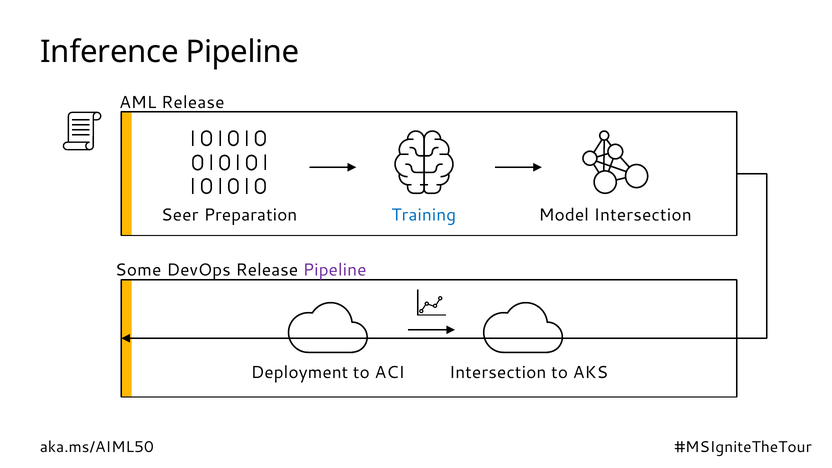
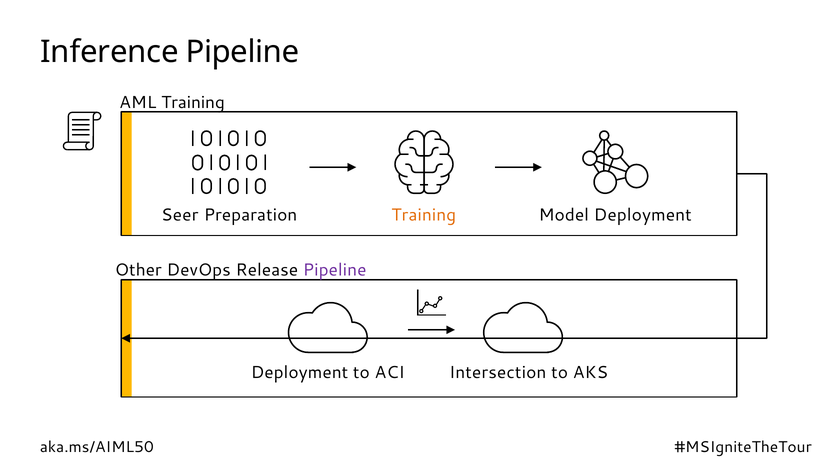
AML Release: Release -> Training
Training at (424, 215) colour: blue -> orange
Model Intersection: Intersection -> Deployment
Some: Some -> Other
